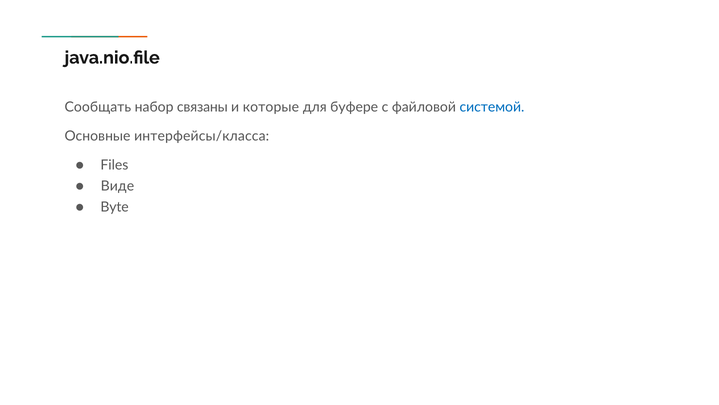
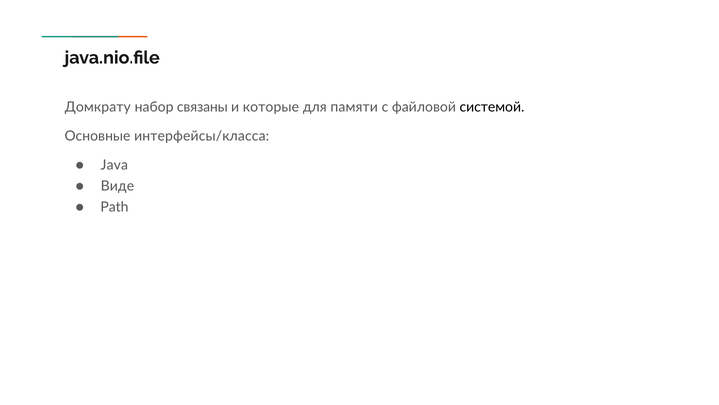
Сообщать: Сообщать -> Домкрату
буфере: буфере -> памяти
системой colour: blue -> black
Files: Files -> Java
Byte: Byte -> Path
